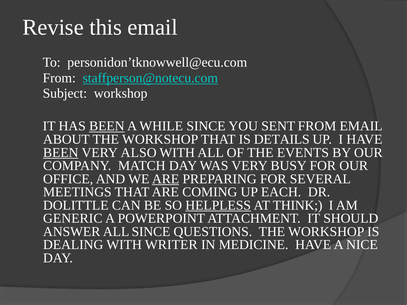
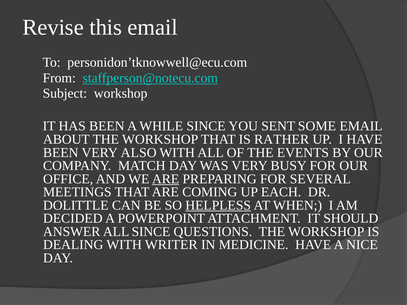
BEEN at (107, 126) underline: present -> none
SENT FROM: FROM -> SOME
DETAILS: DETAILS -> RATHER
BEEN at (61, 153) underline: present -> none
THINK: THINK -> WHEN
GENERIC: GENERIC -> DECIDED
